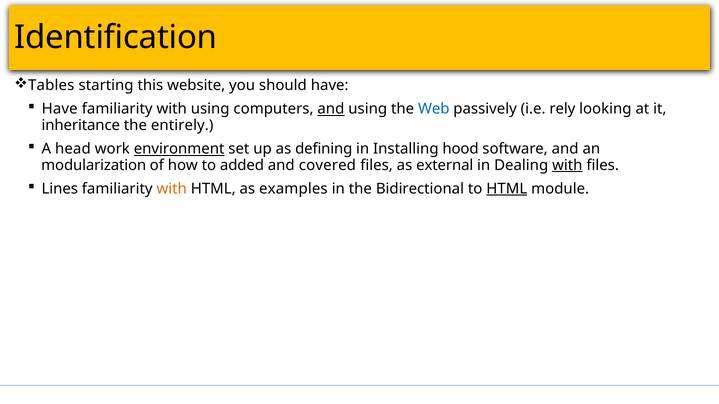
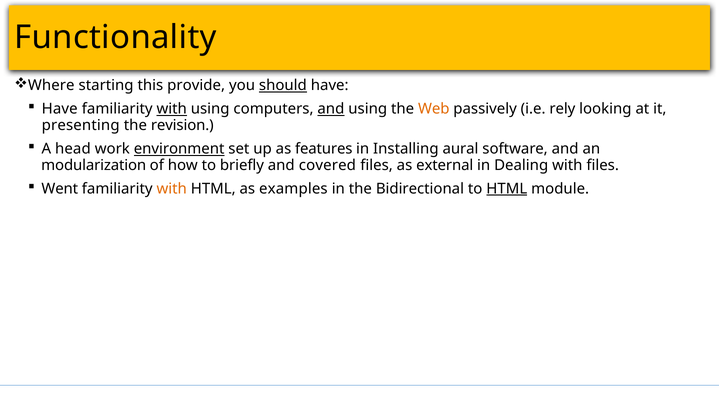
Identification: Identification -> Functionality
Tables: Tables -> Where
website: website -> provide
should underline: none -> present
with at (172, 109) underline: none -> present
Web colour: blue -> orange
inheritance: inheritance -> presenting
entirely: entirely -> revision
defining: defining -> features
hood: hood -> aural
added: added -> briefly
with at (567, 165) underline: present -> none
Lines: Lines -> Went
